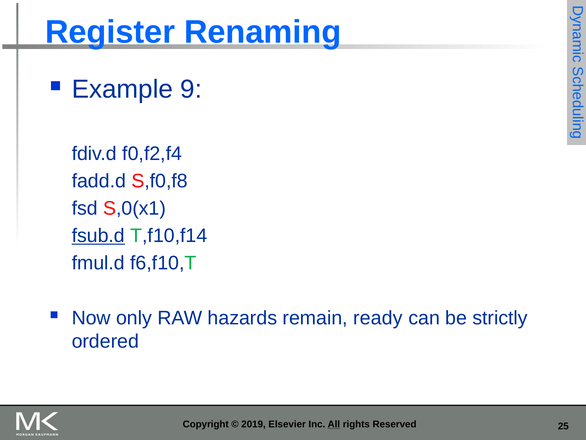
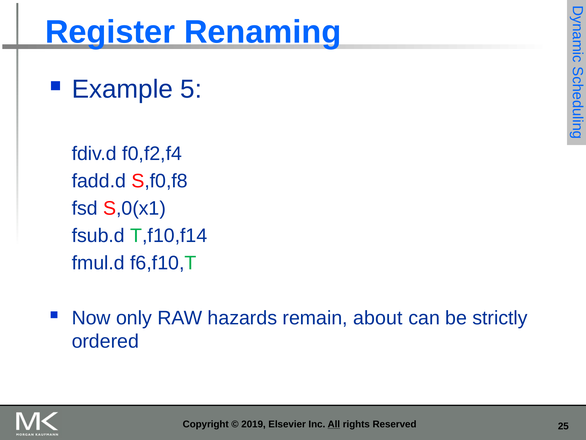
9: 9 -> 5
fsub.d underline: present -> none
ready: ready -> about
